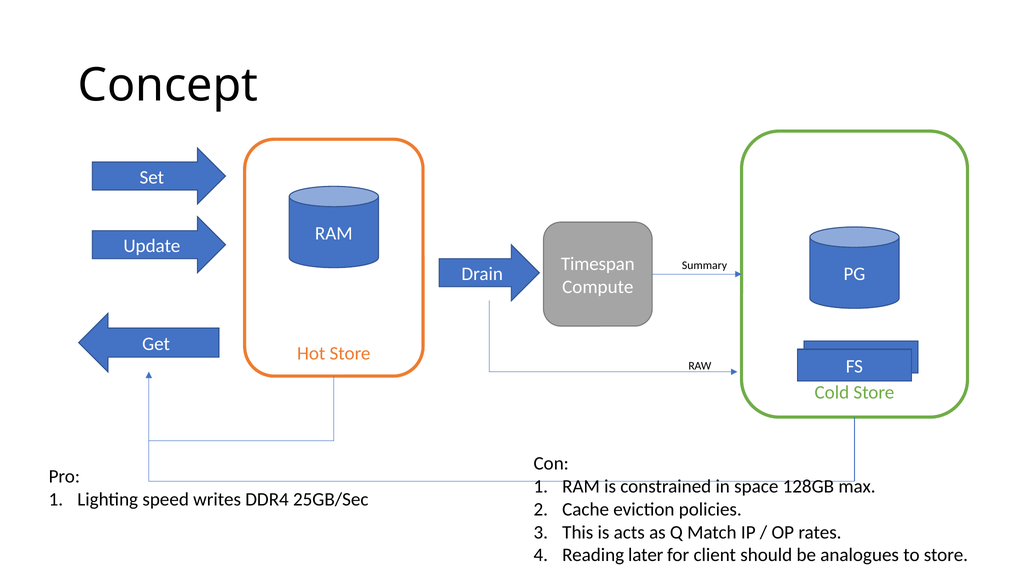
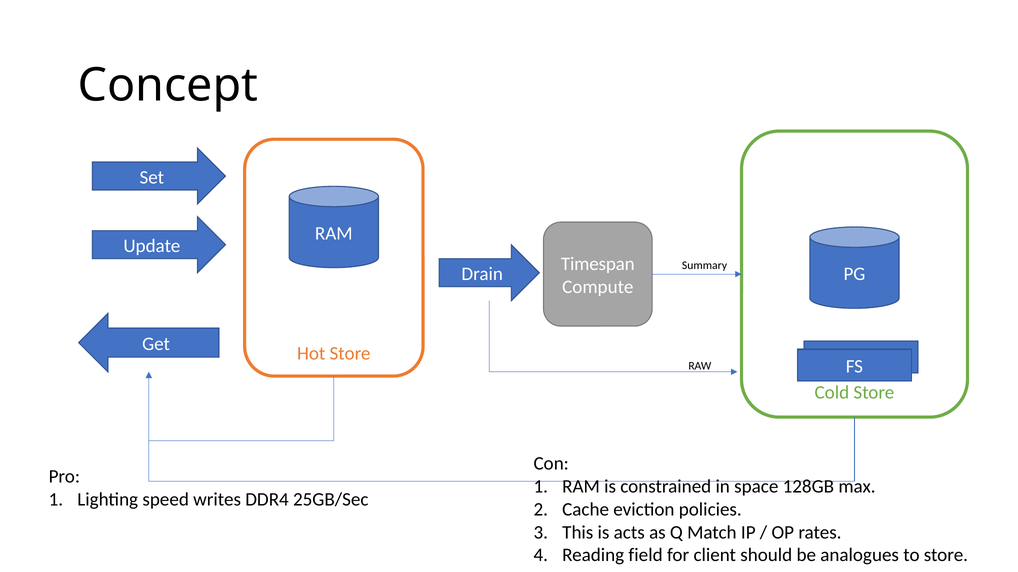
later: later -> field
